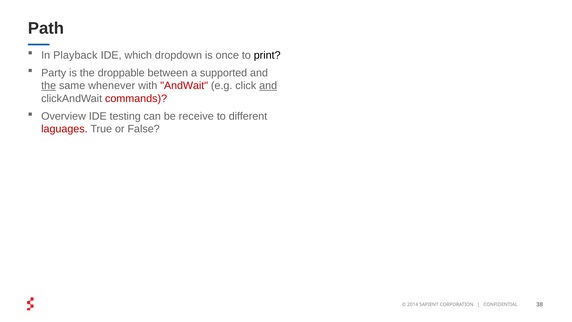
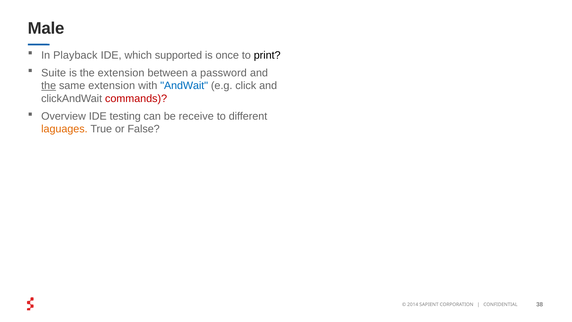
Path: Path -> Male
dropdown: dropdown -> supported
Party: Party -> Suite
the droppable: droppable -> extension
supported: supported -> password
same whenever: whenever -> extension
AndWait colour: red -> blue
and at (268, 86) underline: present -> none
laguages colour: red -> orange
